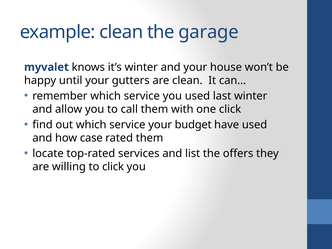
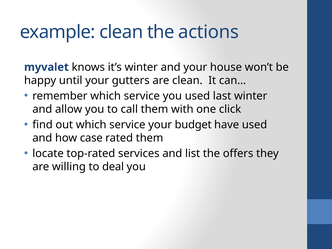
garage: garage -> actions
to click: click -> deal
